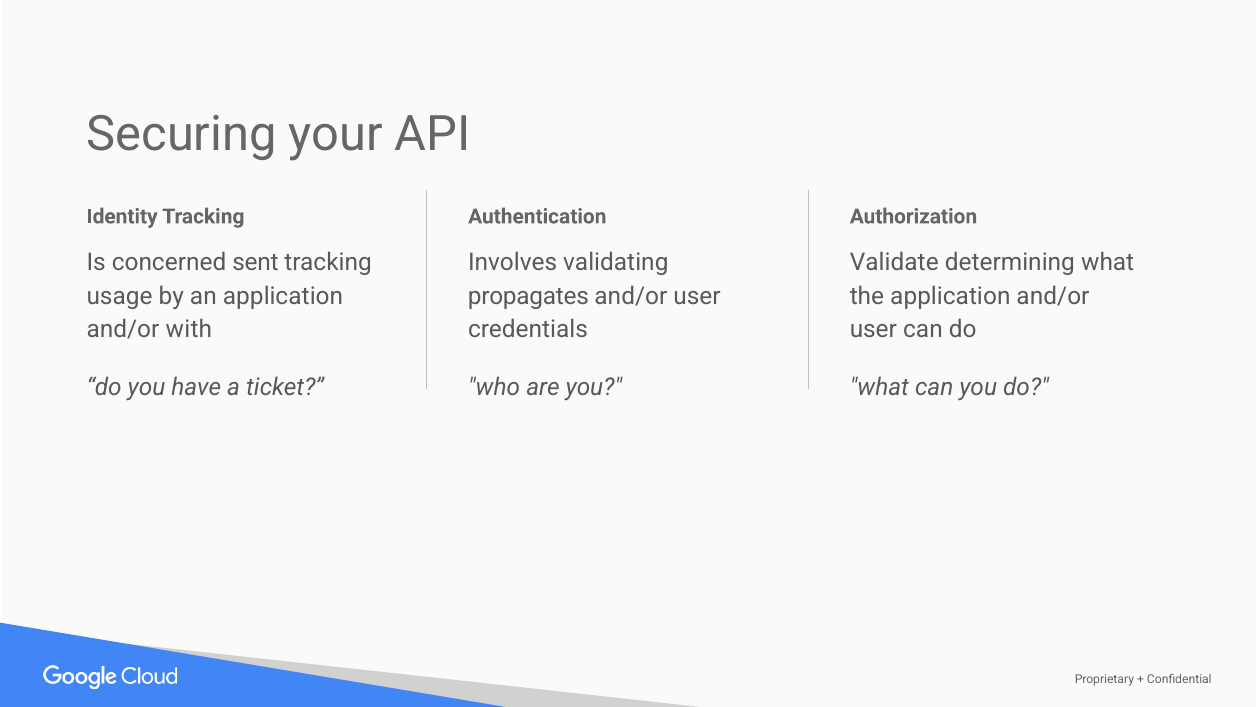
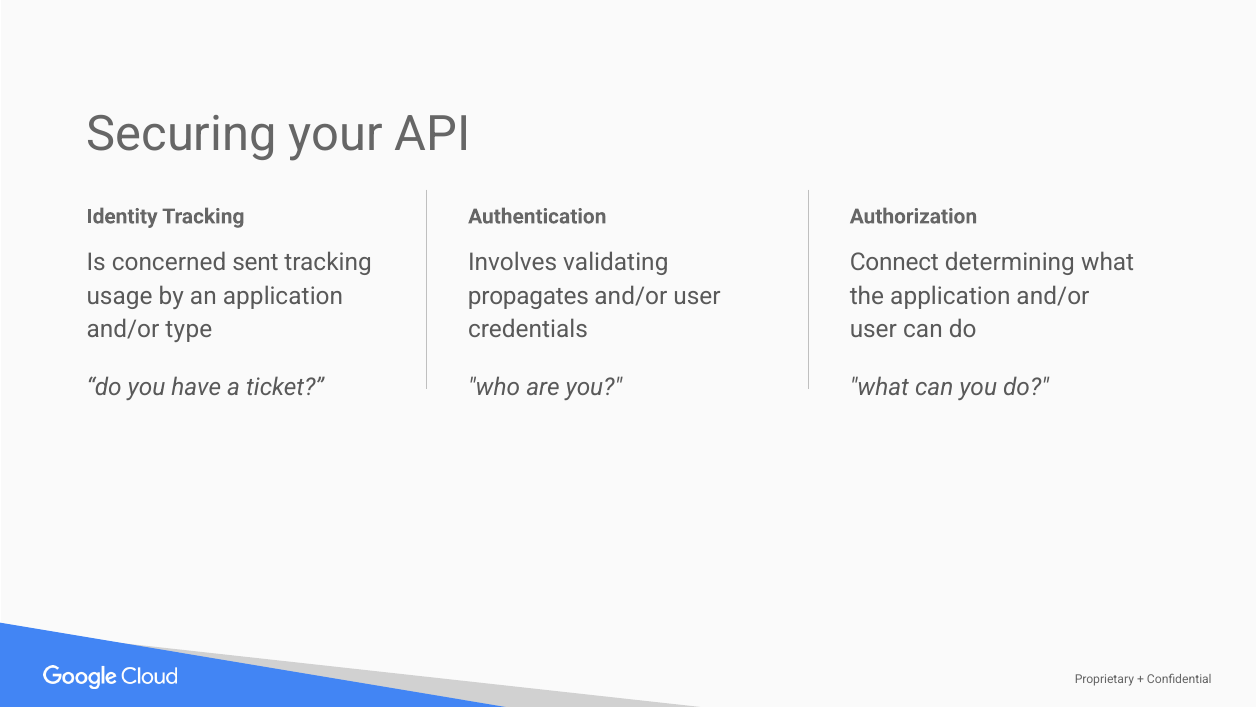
Validate: Validate -> Connect
with: with -> type
